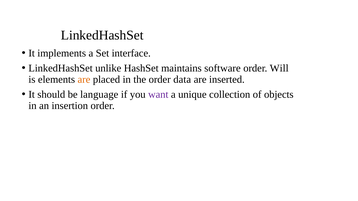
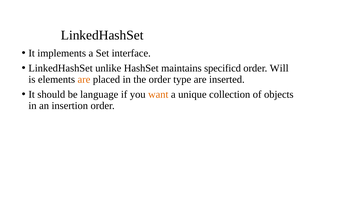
software: software -> specificd
data: data -> type
want colour: purple -> orange
